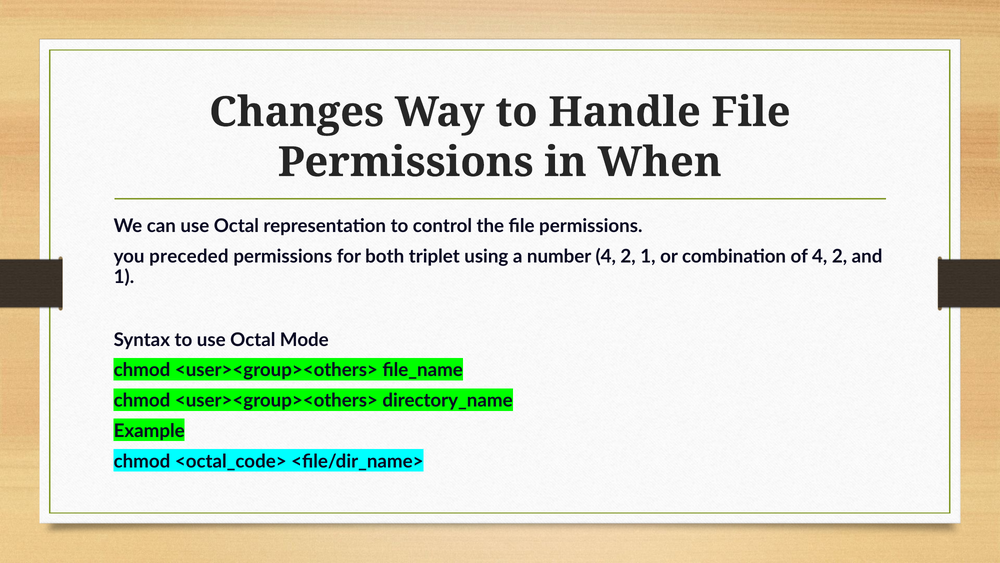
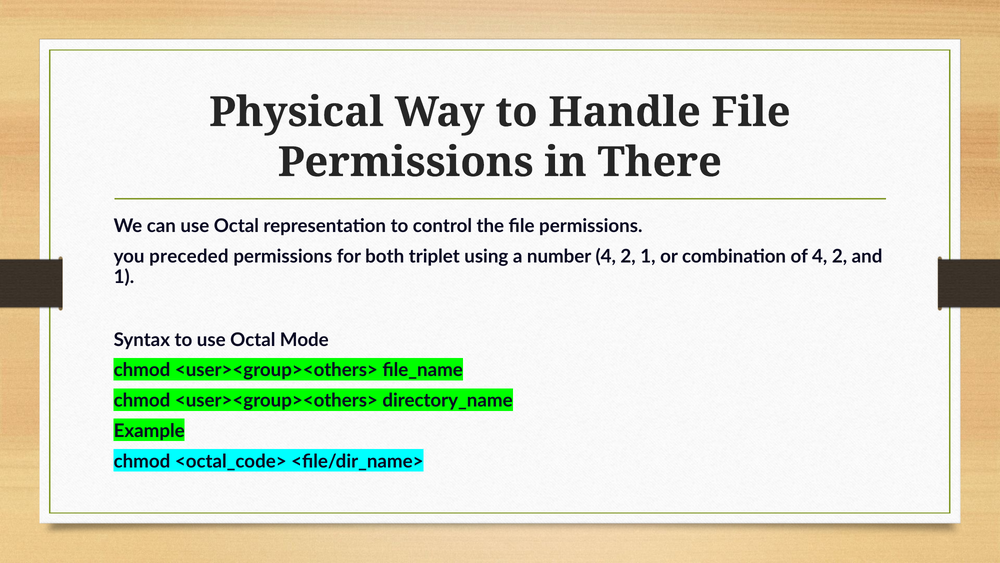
Changes: Changes -> Physical
When: When -> There
